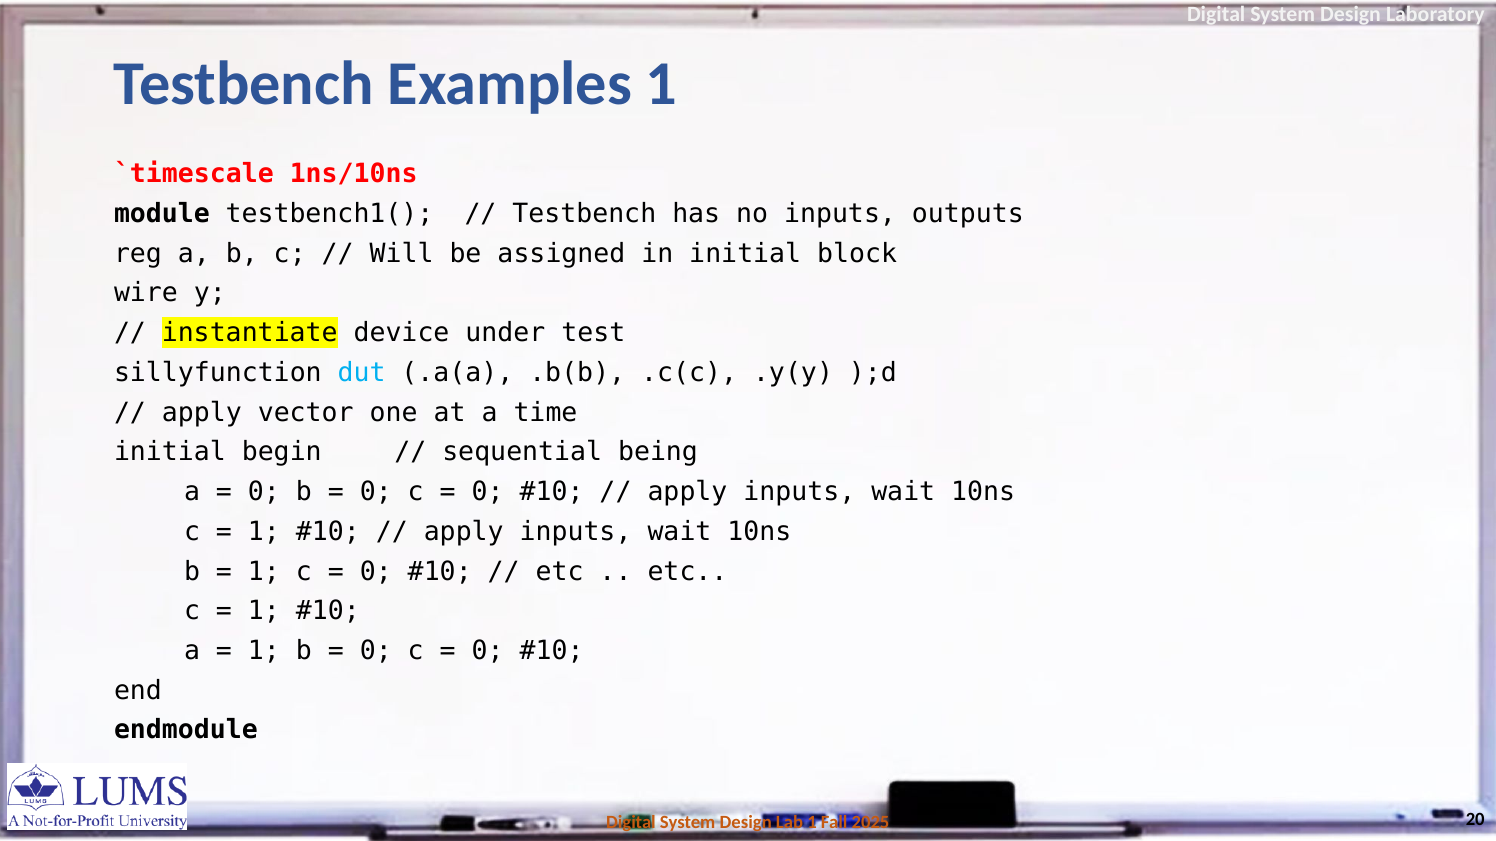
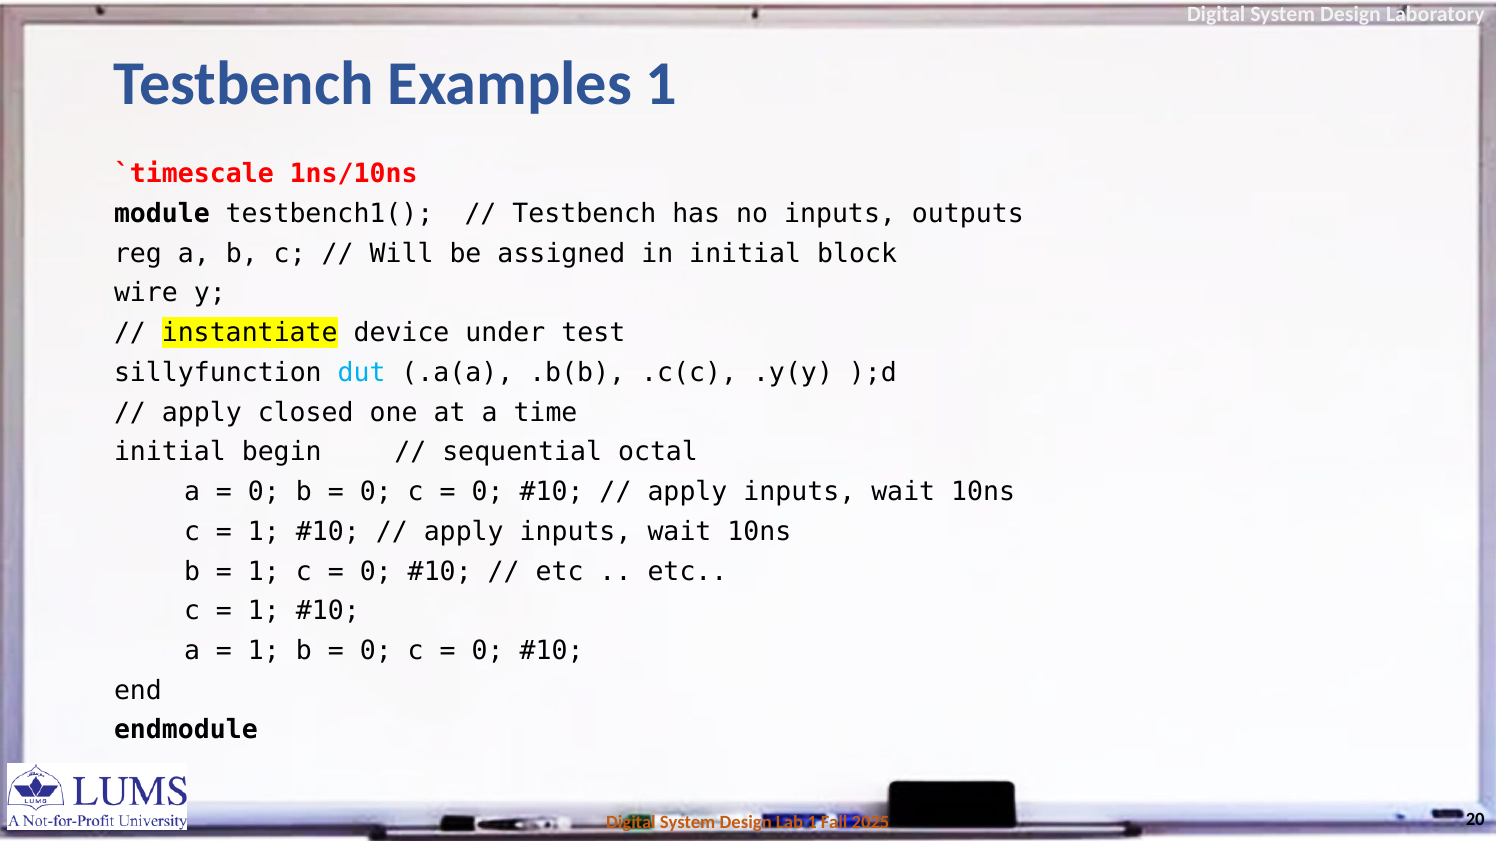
vector: vector -> closed
being: being -> octal
